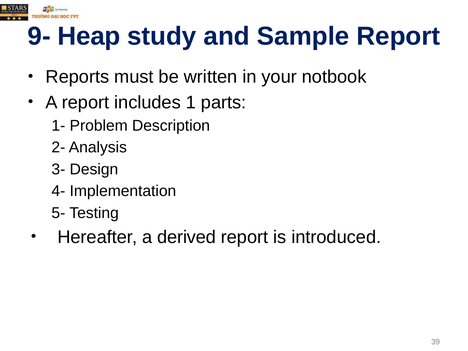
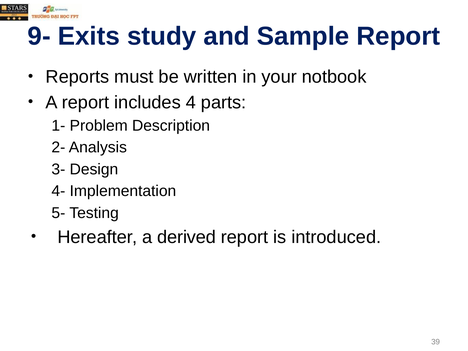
Heap: Heap -> Exits
1: 1 -> 4
